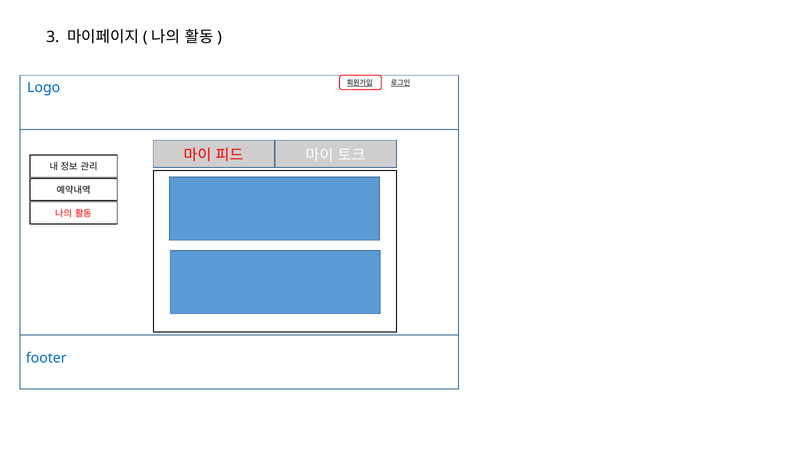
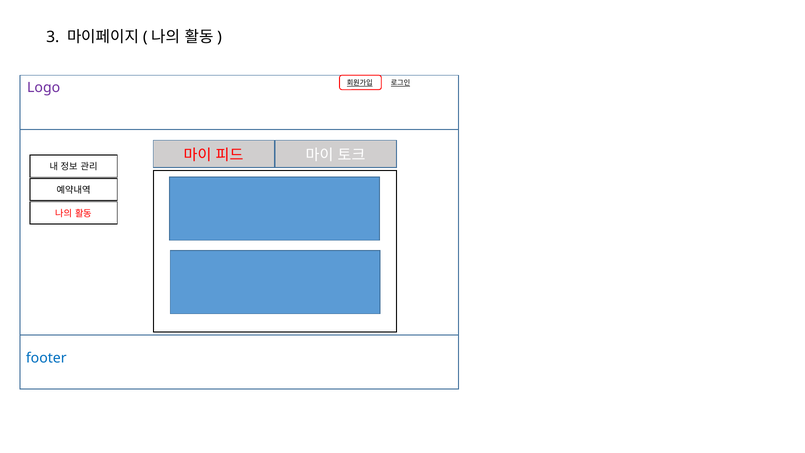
Logo colour: blue -> purple
